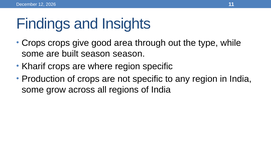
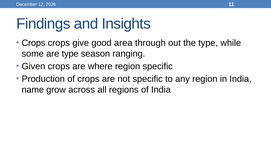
are built: built -> type
season season: season -> ranging
Kharif: Kharif -> Given
some at (33, 90): some -> name
